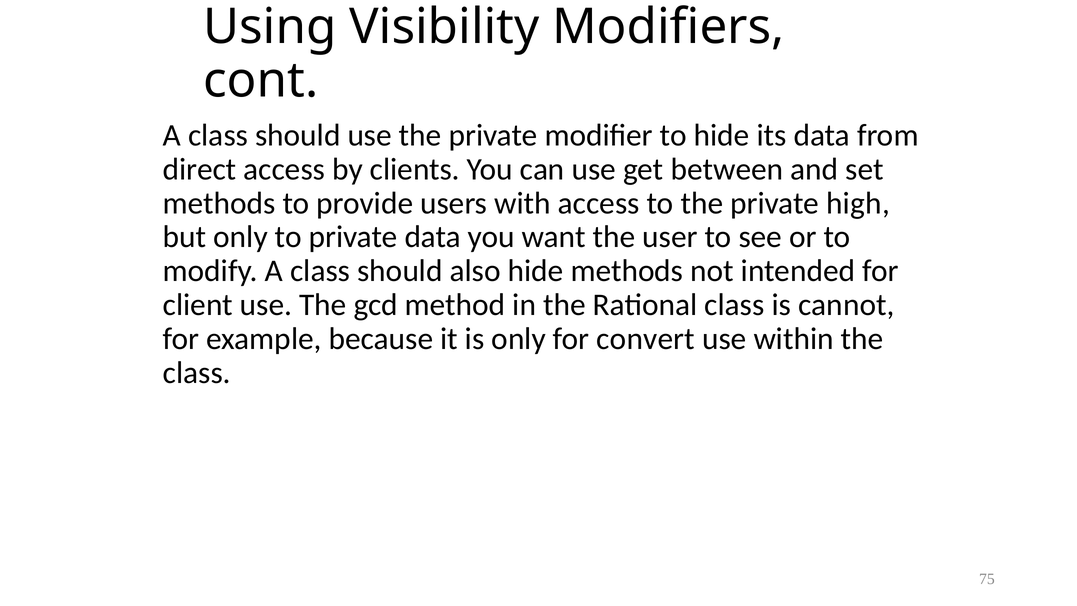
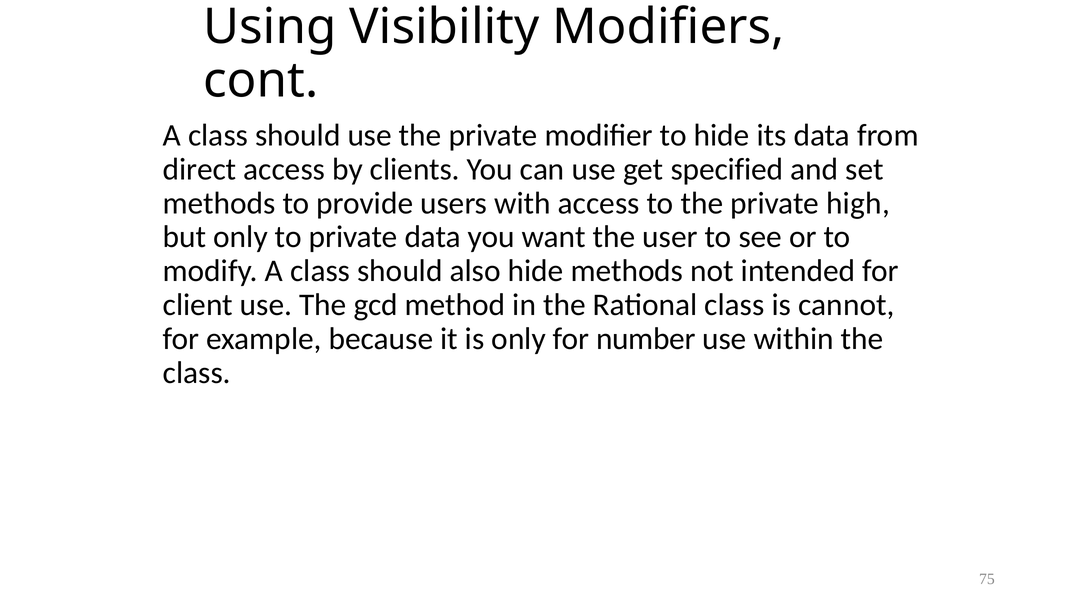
between: between -> specified
convert: convert -> number
